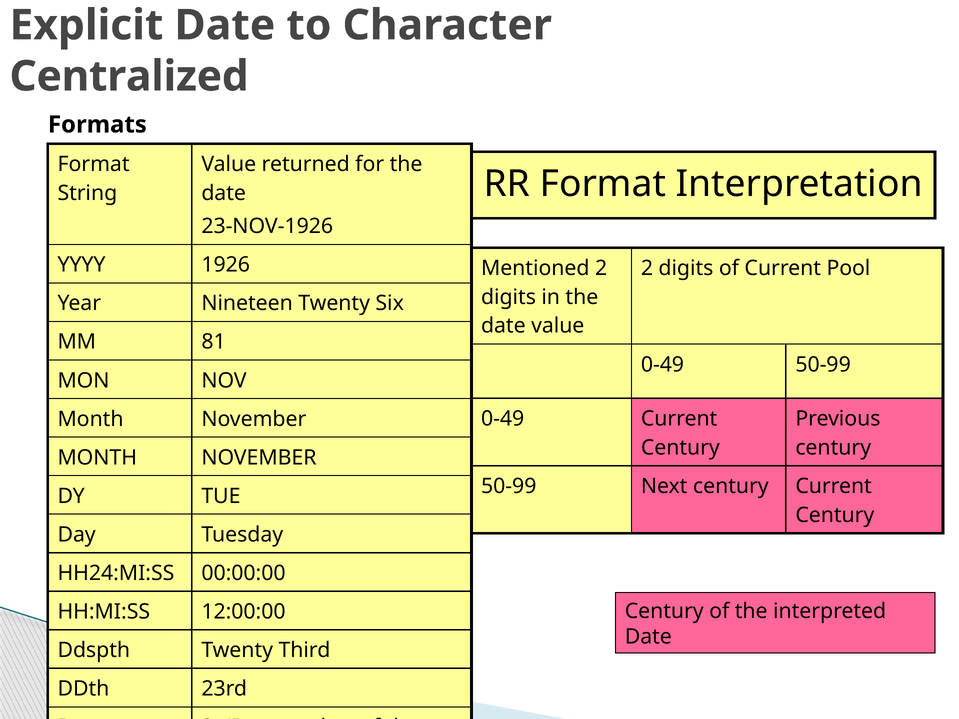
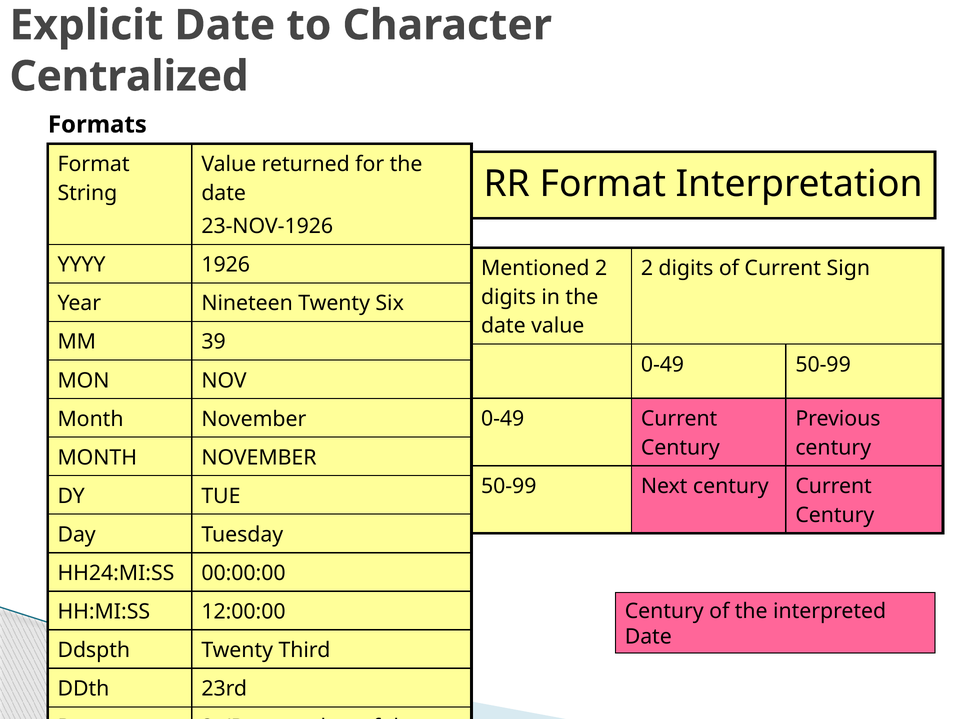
Pool: Pool -> Sign
81: 81 -> 39
